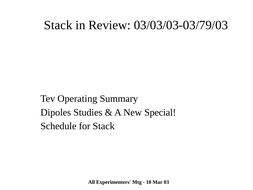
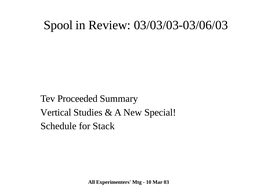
Stack at (58, 25): Stack -> Spool
03/03/03-03/79/03: 03/03/03-03/79/03 -> 03/03/03-03/06/03
Operating: Operating -> Proceeded
Dipoles: Dipoles -> Vertical
